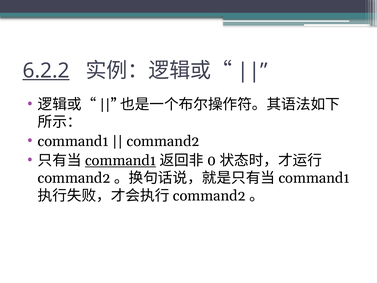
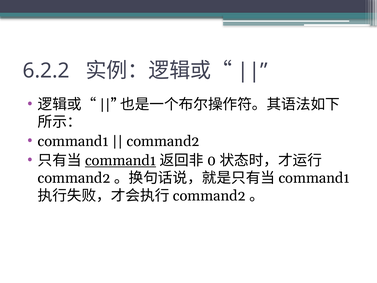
6.2.2 underline: present -> none
